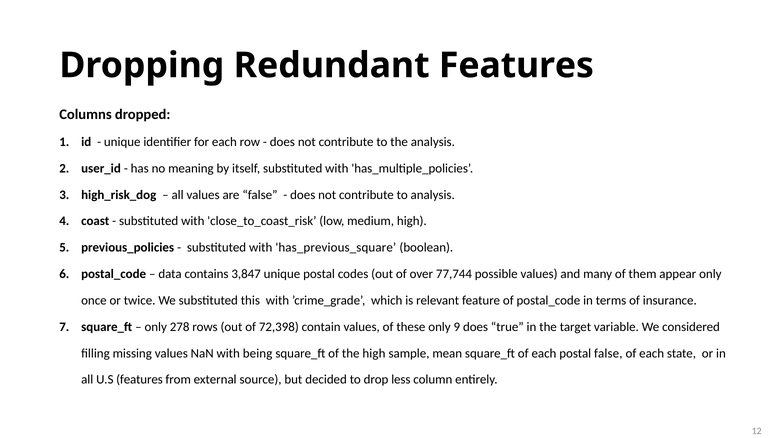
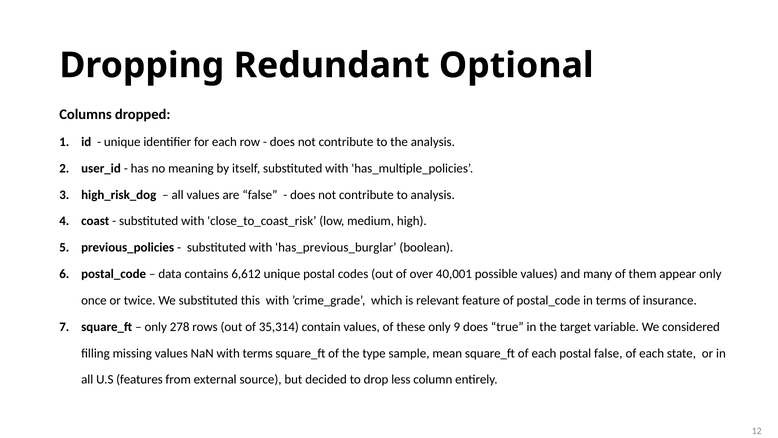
Redundant Features: Features -> Optional
has_previous_square: has_previous_square -> has_previous_burglar
3,847: 3,847 -> 6,612
77,744: 77,744 -> 40,001
72,398: 72,398 -> 35,314
with being: being -> terms
the high: high -> type
